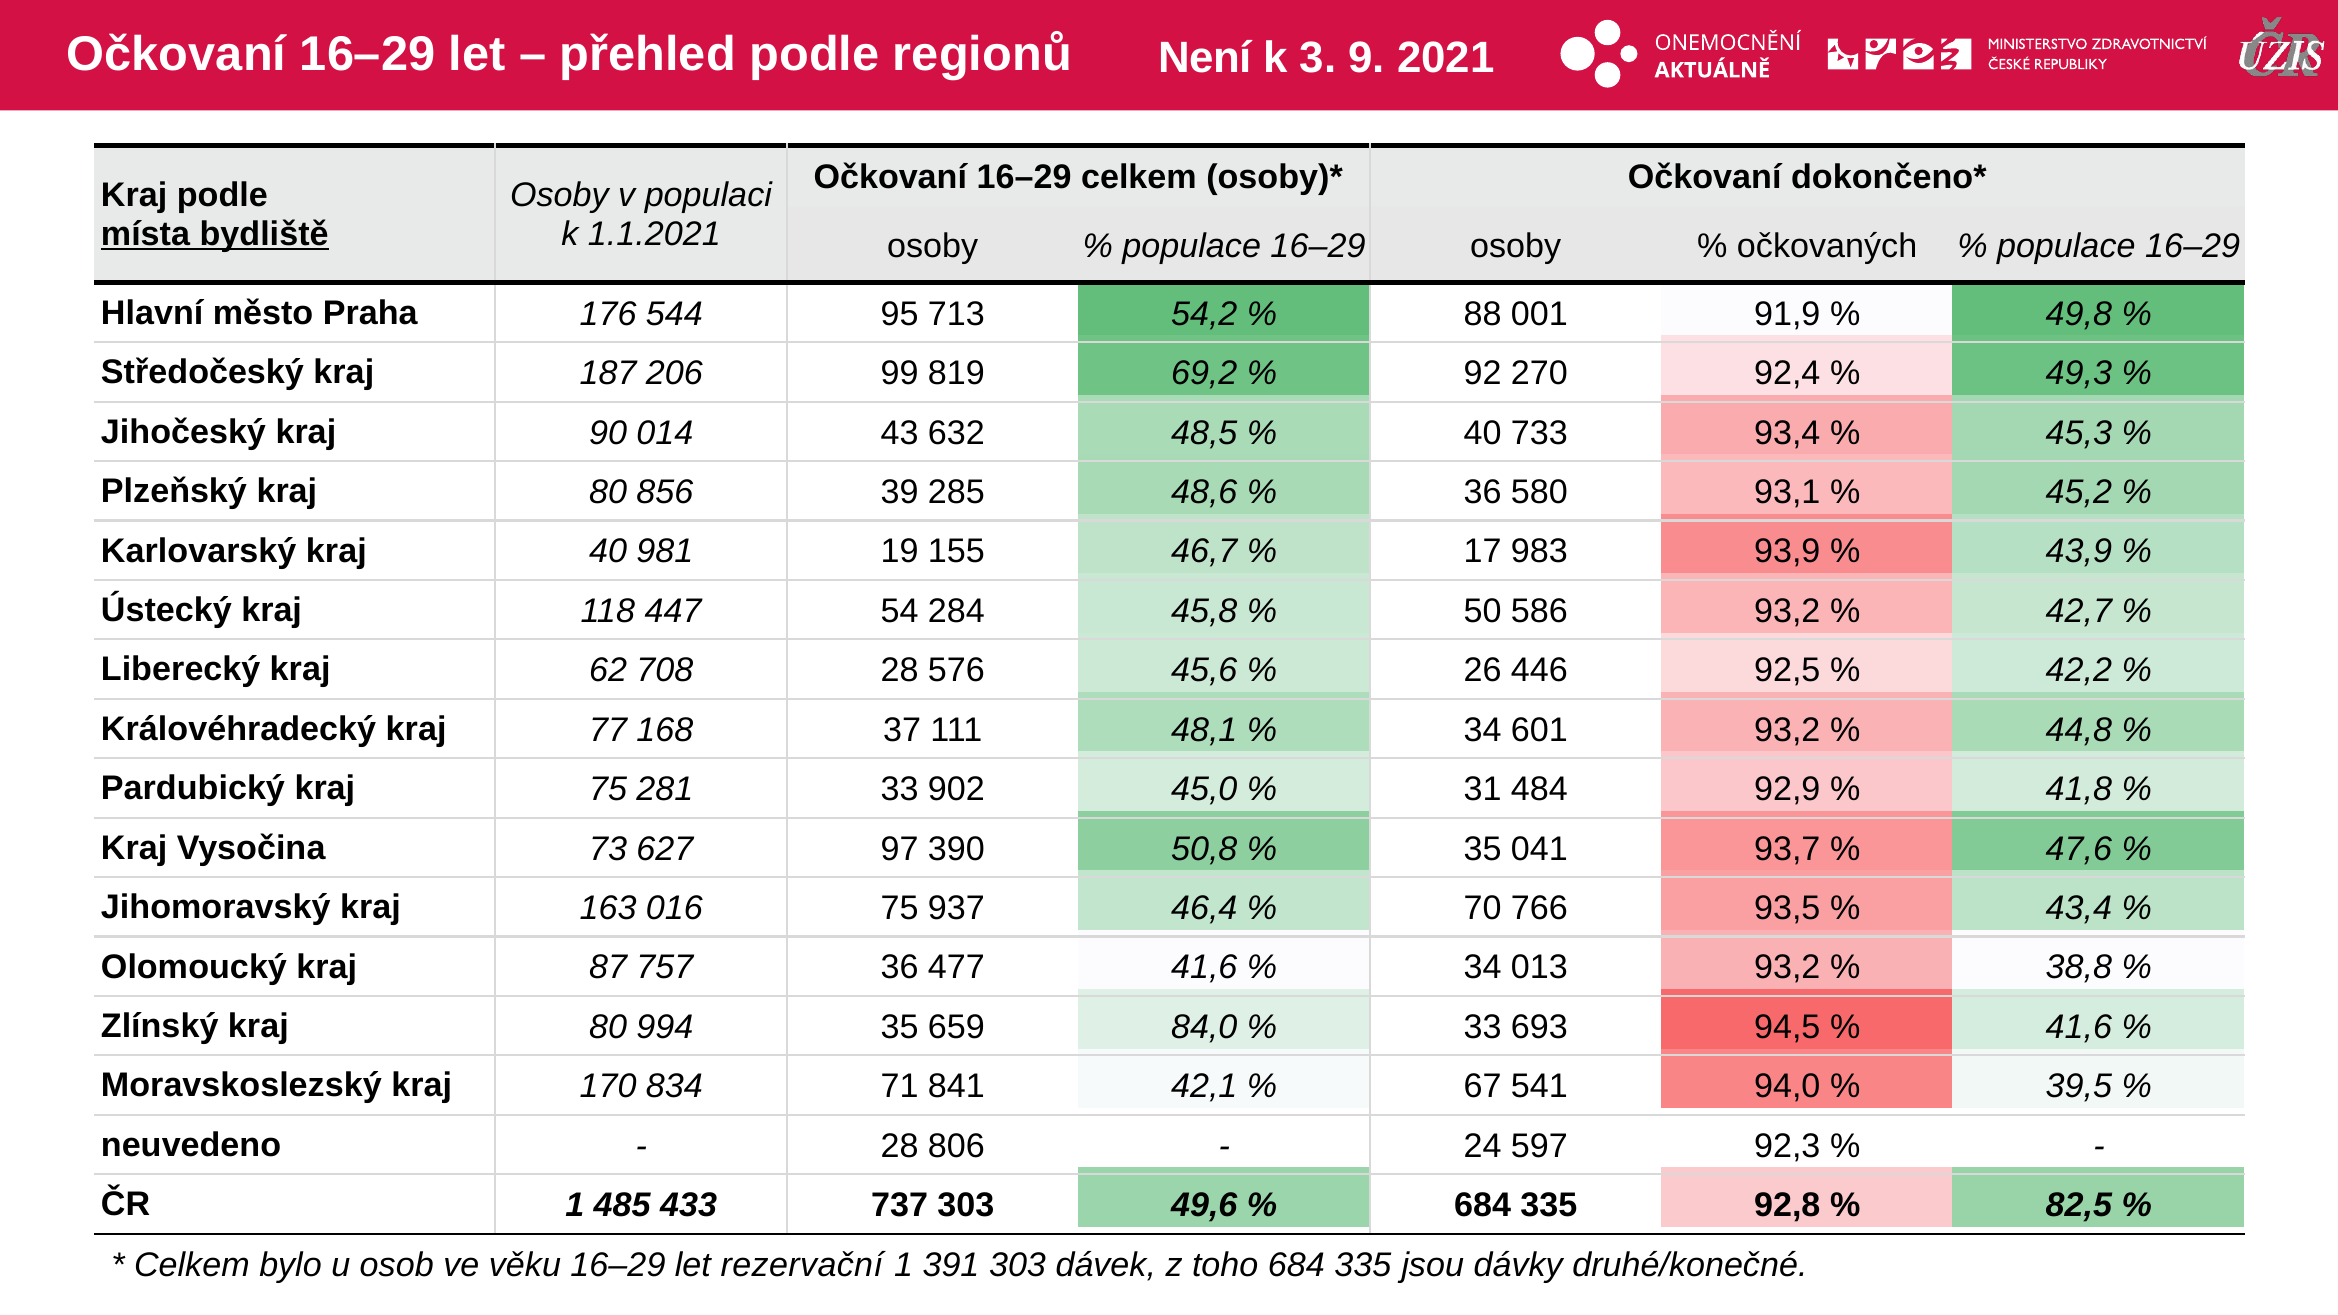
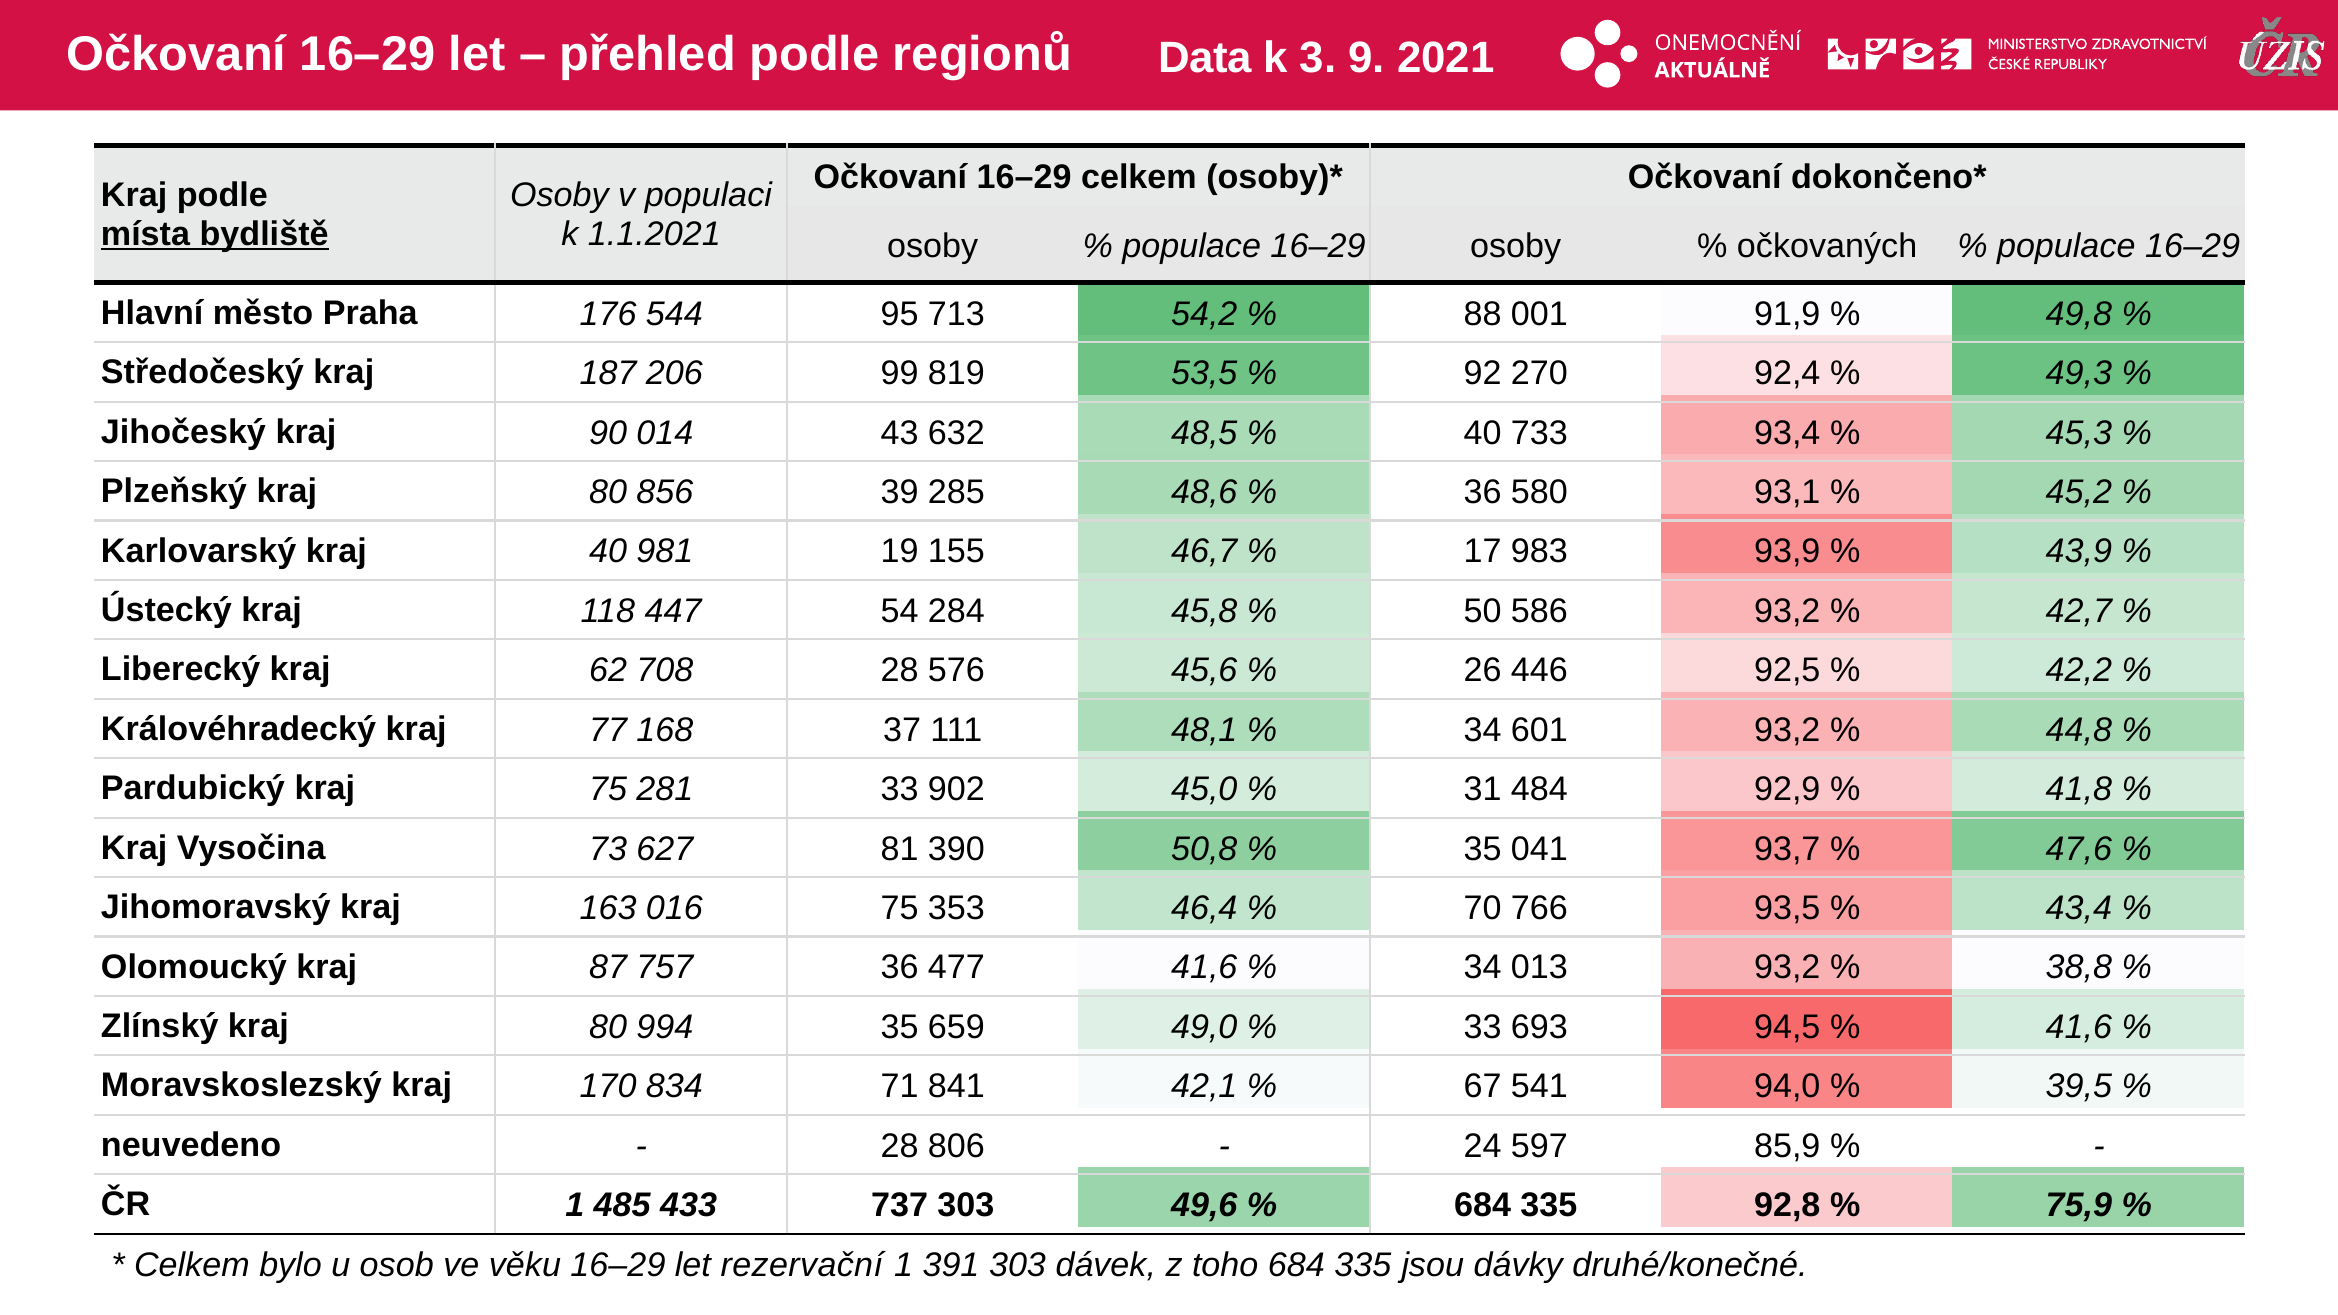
Není: Není -> Data
69,2: 69,2 -> 53,5
97: 97 -> 81
937: 937 -> 353
84,0: 84,0 -> 49,0
92,3: 92,3 -> 85,9
82,5: 82,5 -> 75,9
